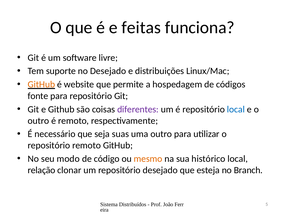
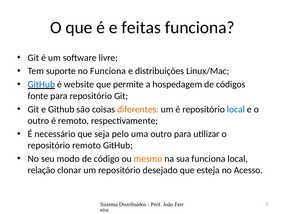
no Desejado: Desejado -> Funciona
GitHub at (41, 84) colour: orange -> blue
diferentes colour: purple -> orange
suas: suas -> pelo
sua histórico: histórico -> funciona
Branch: Branch -> Acesso
